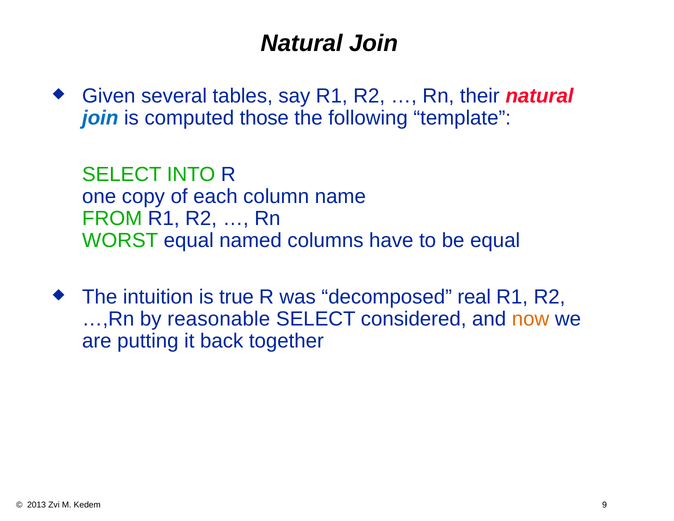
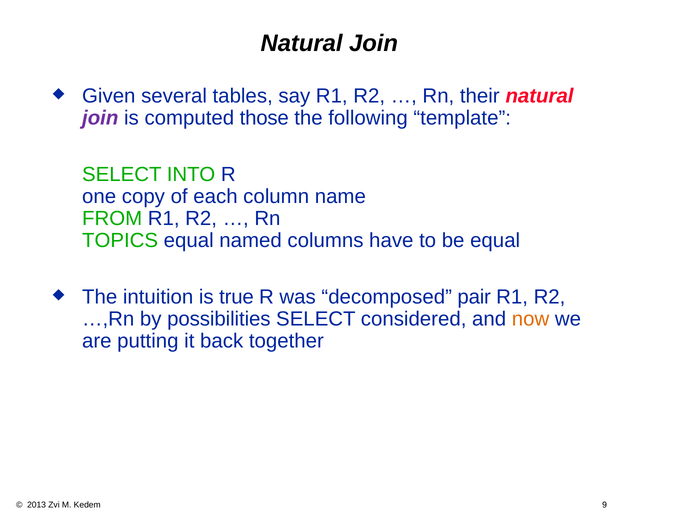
join at (100, 118) colour: blue -> purple
WORST: WORST -> TOPICS
real: real -> pair
reasonable: reasonable -> possibilities
